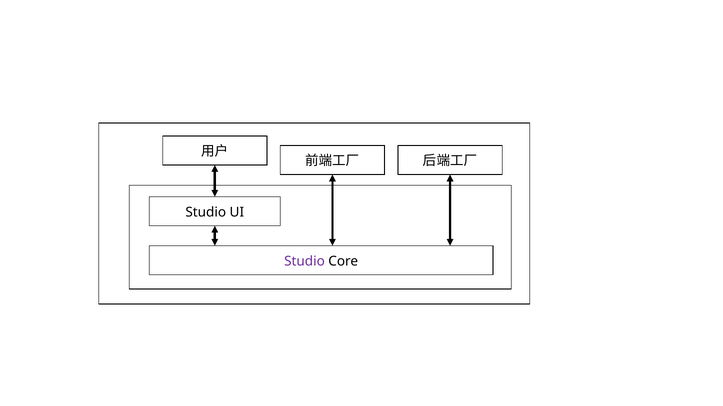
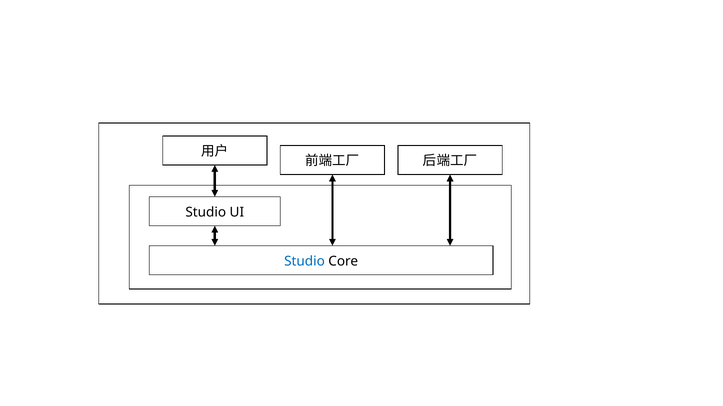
Studio at (305, 262) colour: purple -> blue
